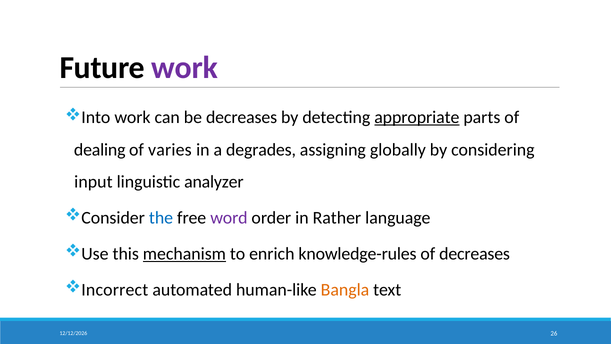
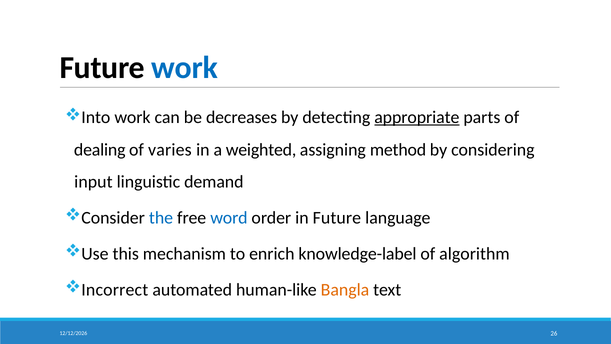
work at (185, 68) colour: purple -> blue
degrades: degrades -> weighted
globally: globally -> method
analyzer: analyzer -> demand
word colour: purple -> blue
in Rather: Rather -> Future
mechanism underline: present -> none
knowledge-rules: knowledge-rules -> knowledge-label
of decreases: decreases -> algorithm
